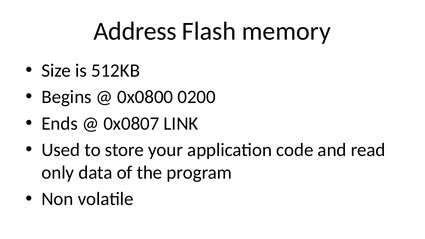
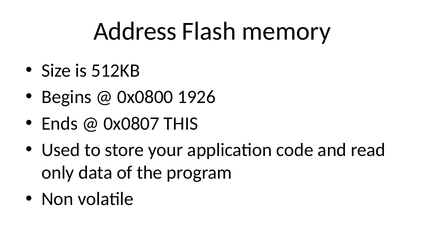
0200: 0200 -> 1926
LINK: LINK -> THIS
